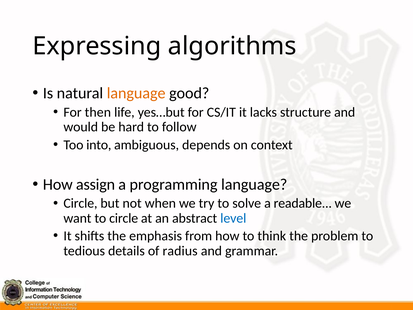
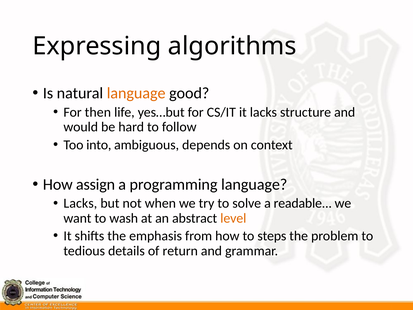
Circle at (80, 203): Circle -> Lacks
to circle: circle -> wash
level colour: blue -> orange
think: think -> steps
radius: radius -> return
